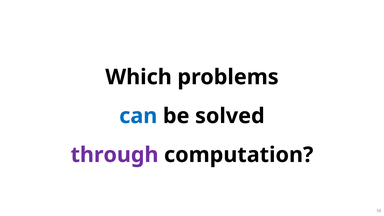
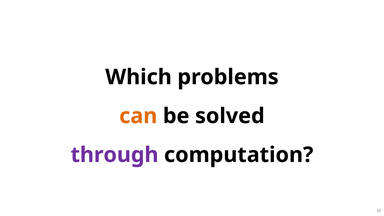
can colour: blue -> orange
